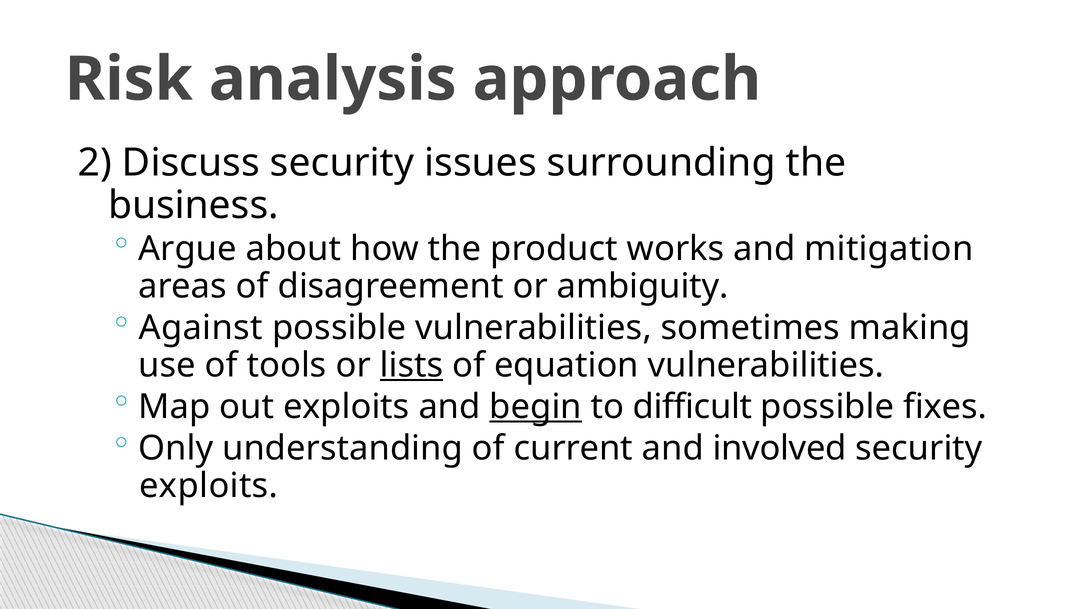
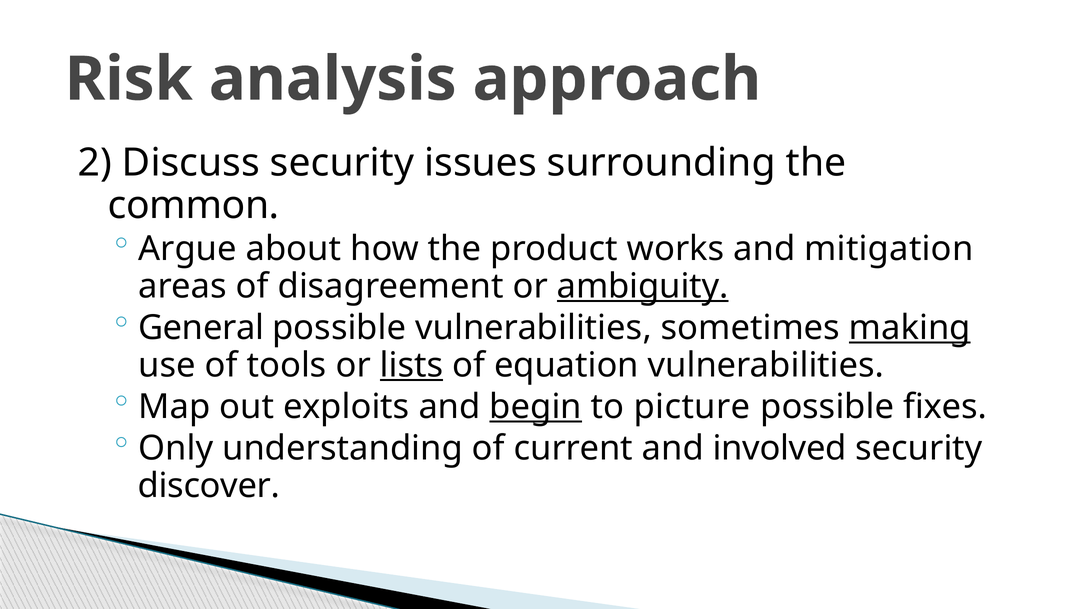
business: business -> common
ambiguity underline: none -> present
Against: Against -> General
making underline: none -> present
difficult: difficult -> picture
exploits at (209, 486): exploits -> discover
